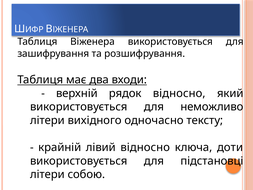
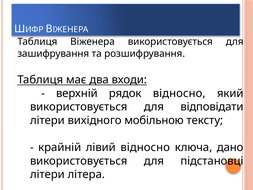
неможливо: неможливо -> відповідати
одночасно: одночасно -> мобільною
доти: доти -> дано
собою: собою -> літера
